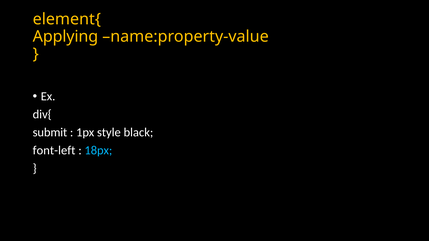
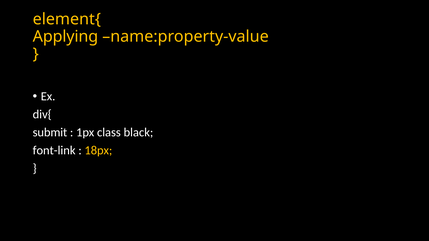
style: style -> class
font-left: font-left -> font-link
18px colour: light blue -> yellow
